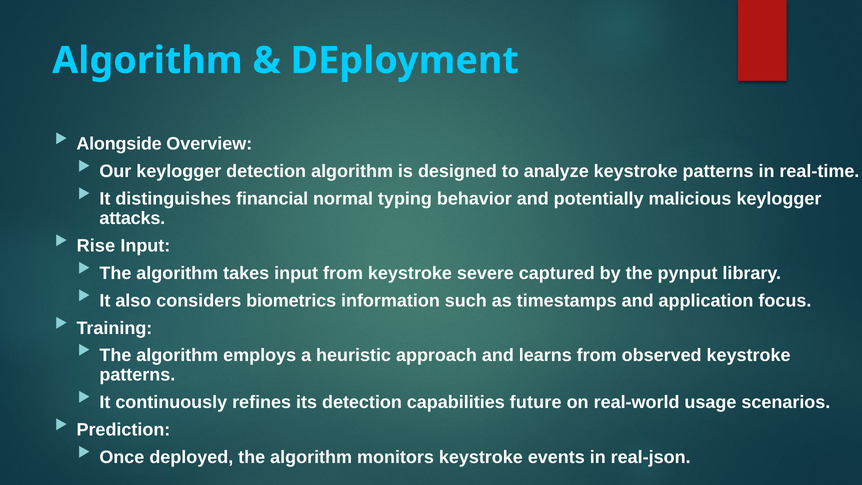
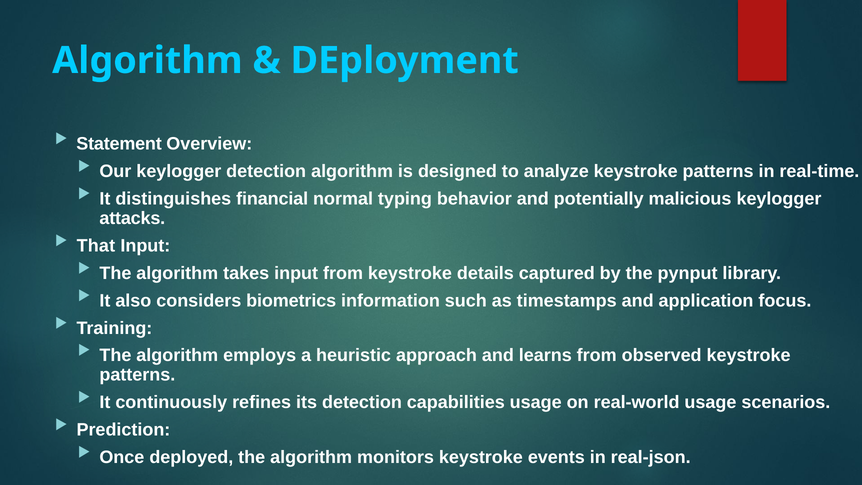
Alongside: Alongside -> Statement
Rise: Rise -> That
severe: severe -> details
capabilities future: future -> usage
